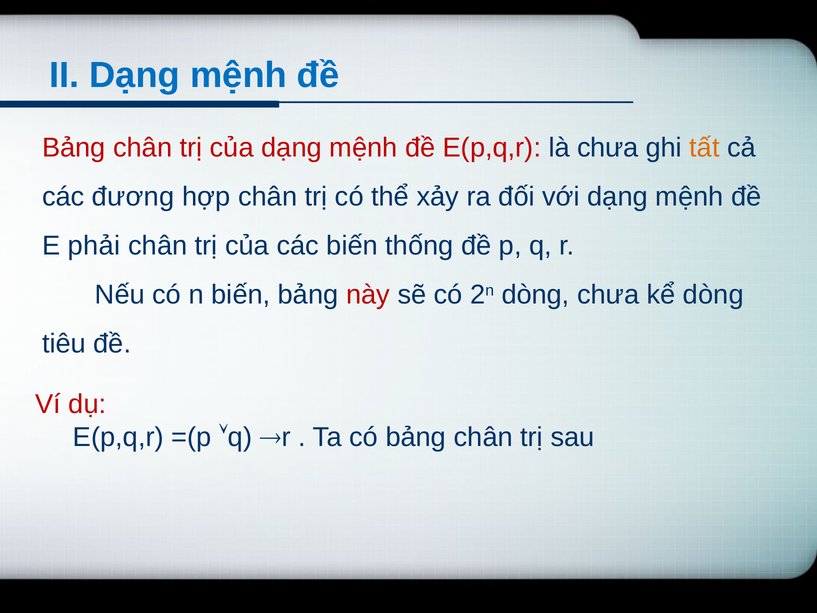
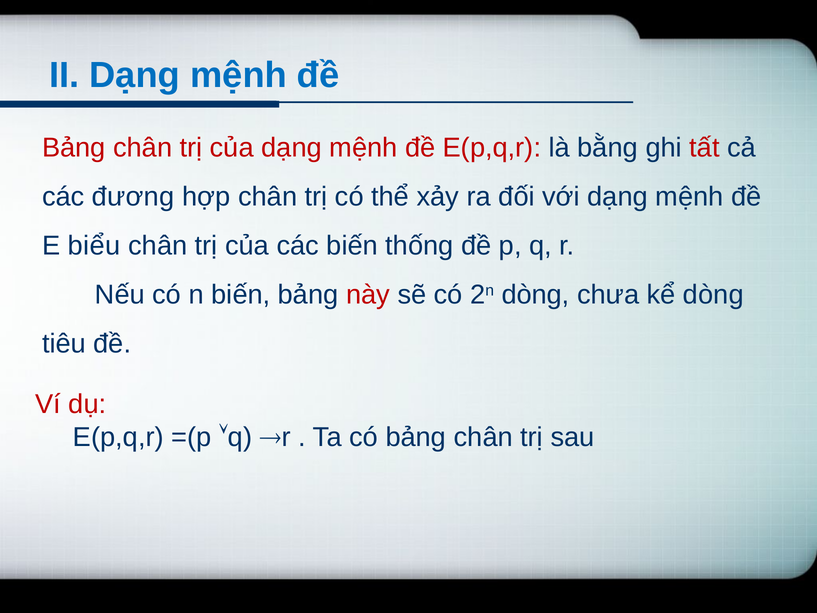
là chưa: chưa -> bằng
tất colour: orange -> red
phải: phải -> biểu
